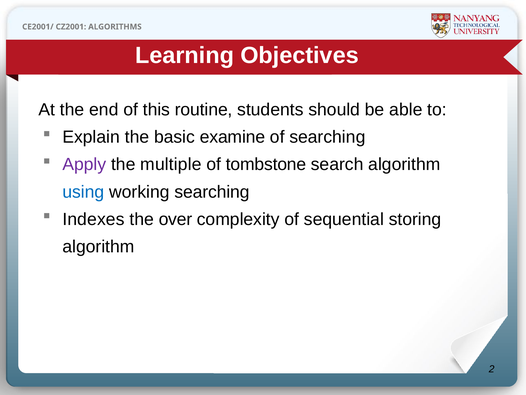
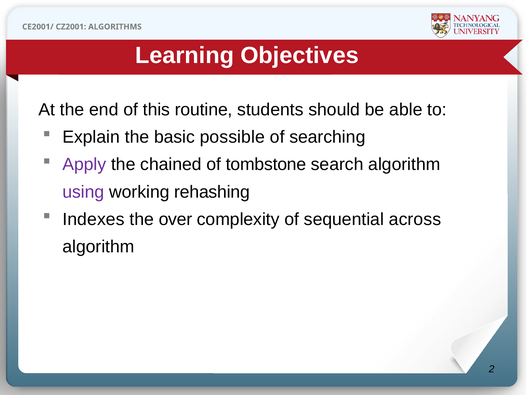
examine: examine -> possible
multiple: multiple -> chained
using colour: blue -> purple
working searching: searching -> rehashing
storing: storing -> across
